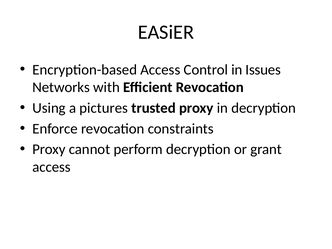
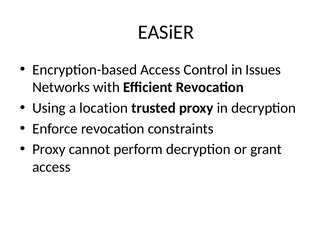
pictures: pictures -> location
